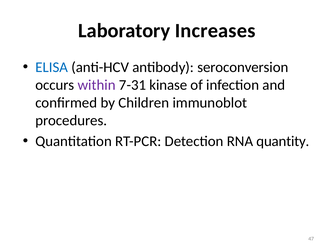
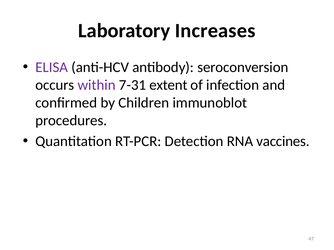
ELISA colour: blue -> purple
kinase: kinase -> extent
quantity: quantity -> vaccines
